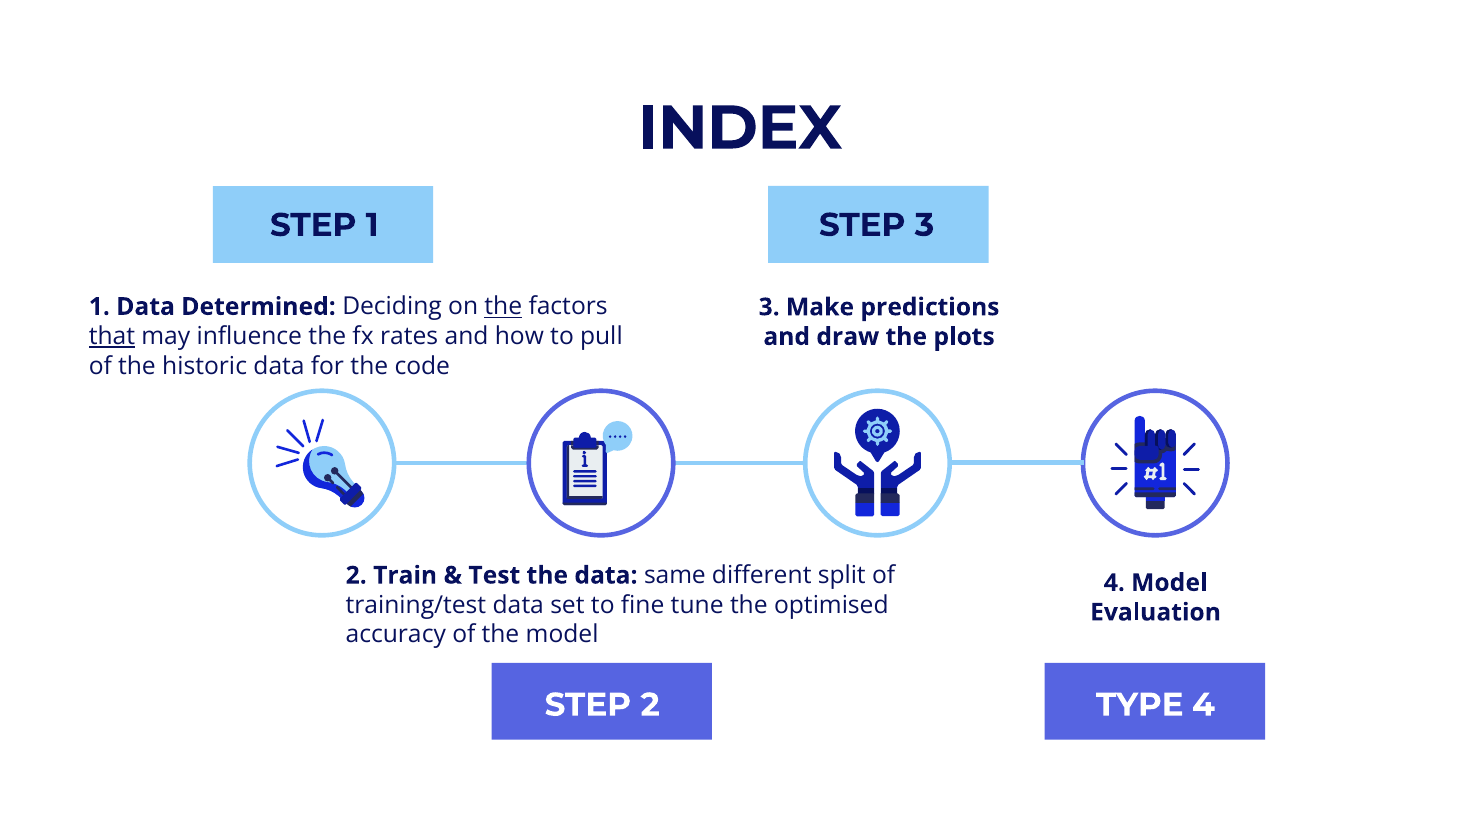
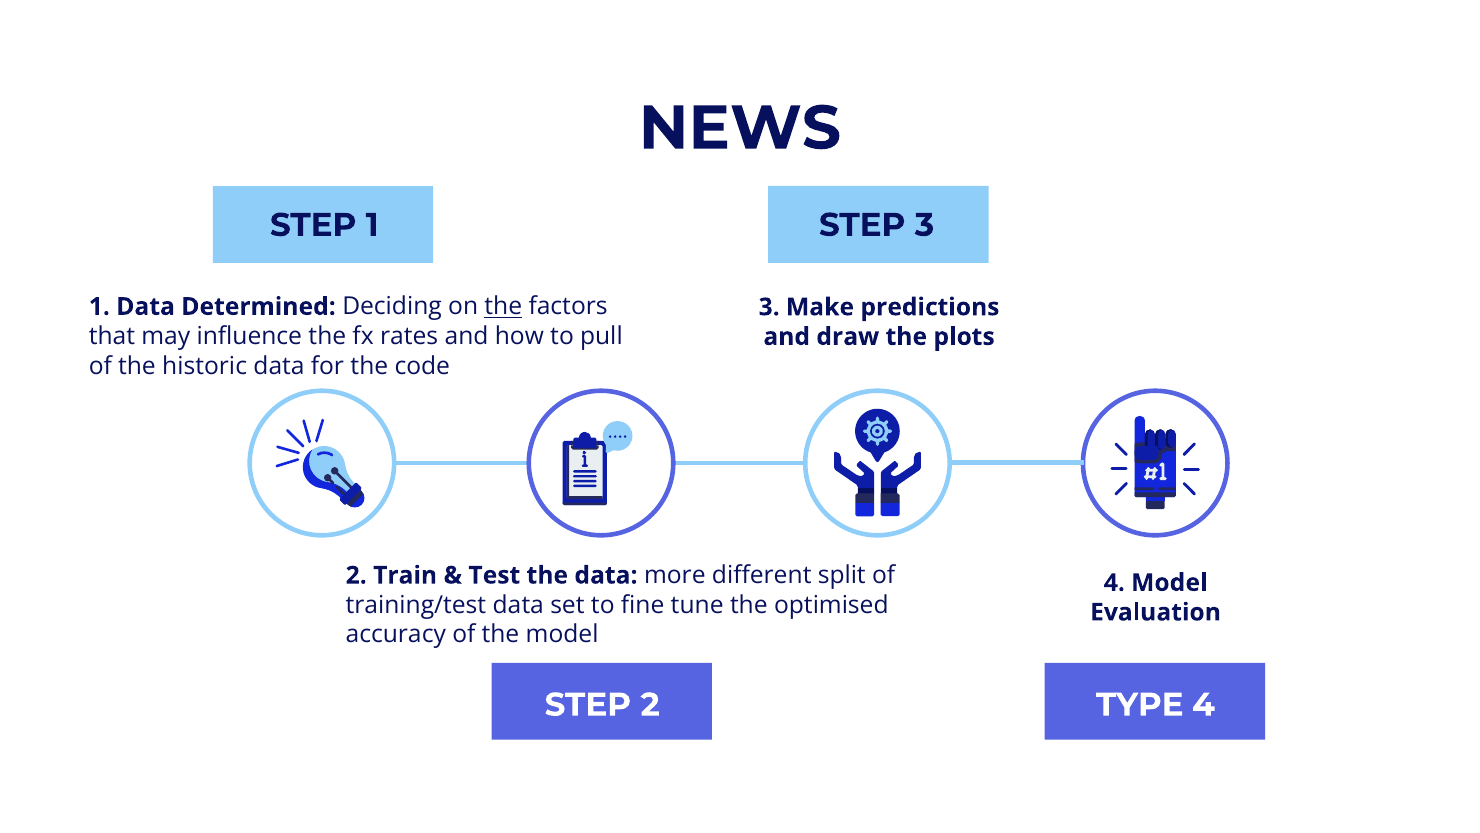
INDEX: INDEX -> NEWS
that underline: present -> none
same: same -> more
